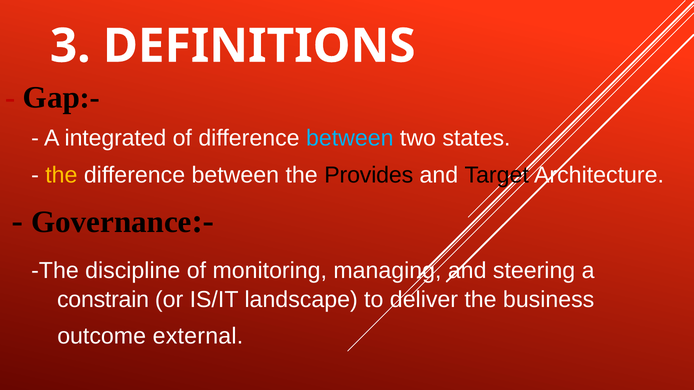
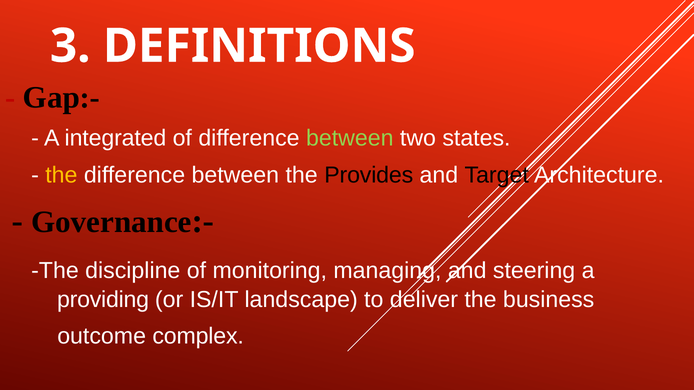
between at (350, 138) colour: light blue -> light green
constrain: constrain -> providing
external: external -> complex
